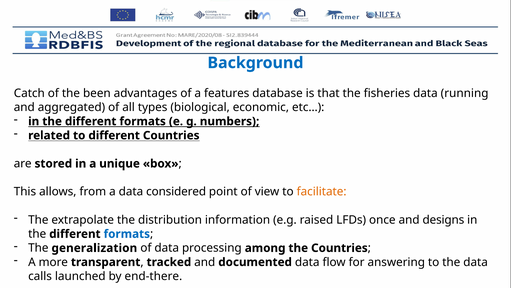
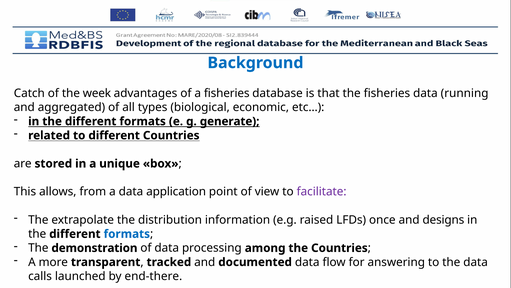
been: been -> week
a features: features -> fisheries
numbers: numbers -> generate
considered: considered -> application
facilitate colour: orange -> purple
generalization: generalization -> demonstration
